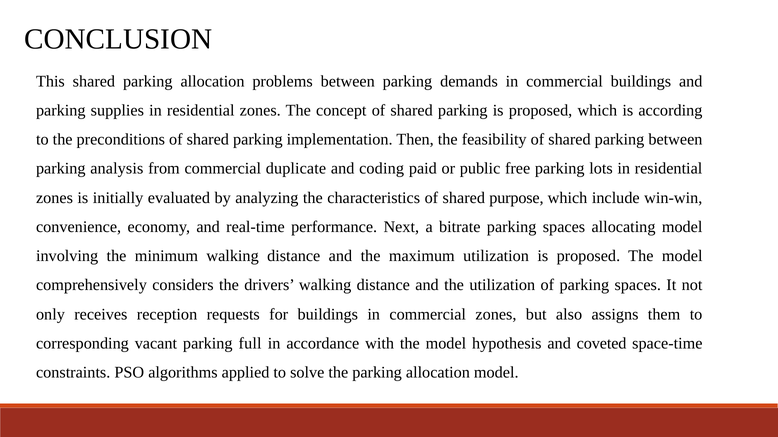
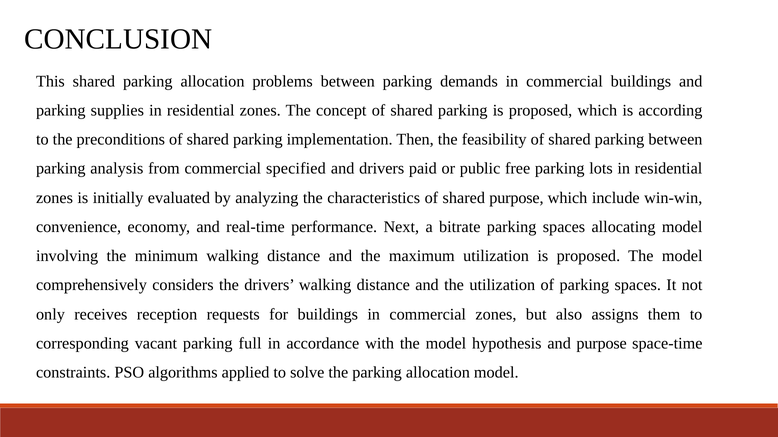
duplicate: duplicate -> specified
and coding: coding -> drivers
and coveted: coveted -> purpose
